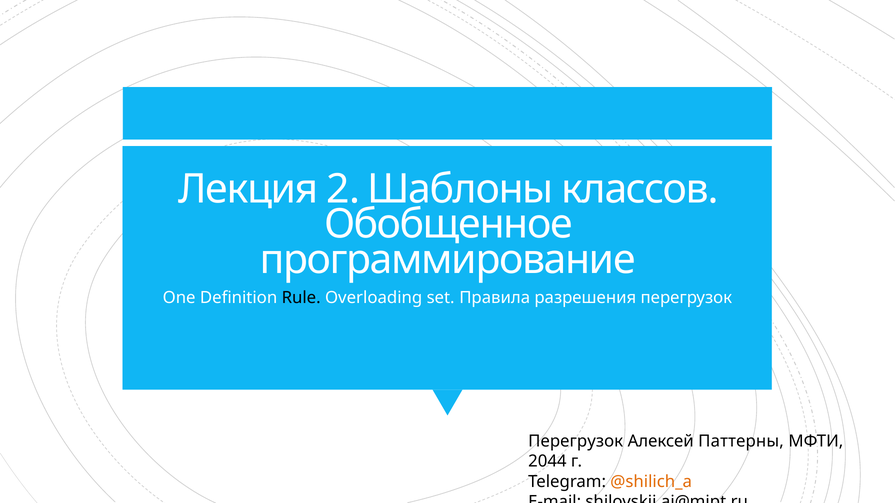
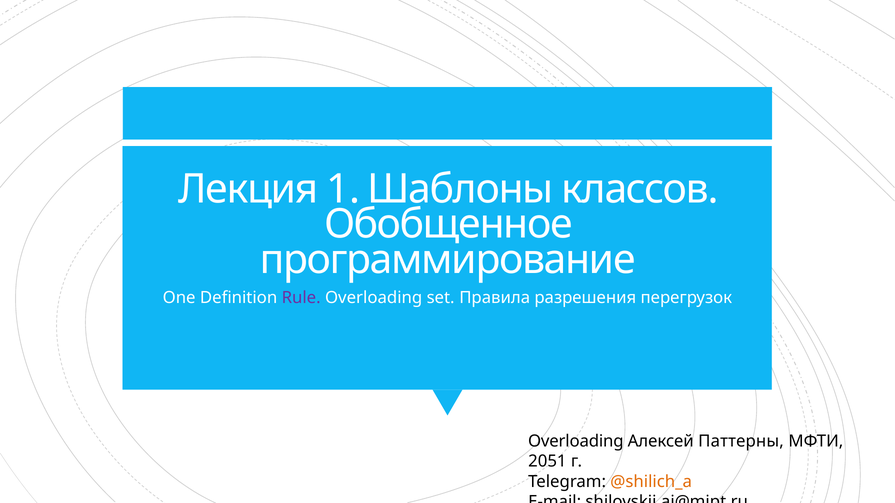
2: 2 -> 1
Rule colour: black -> purple
Перегрузок at (576, 442): Перегрузок -> Overloading
2044: 2044 -> 2051
